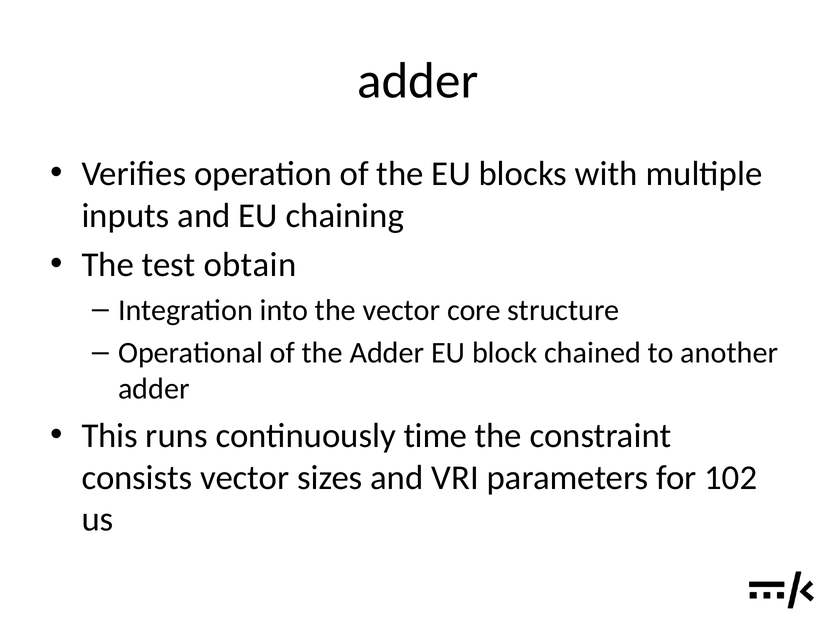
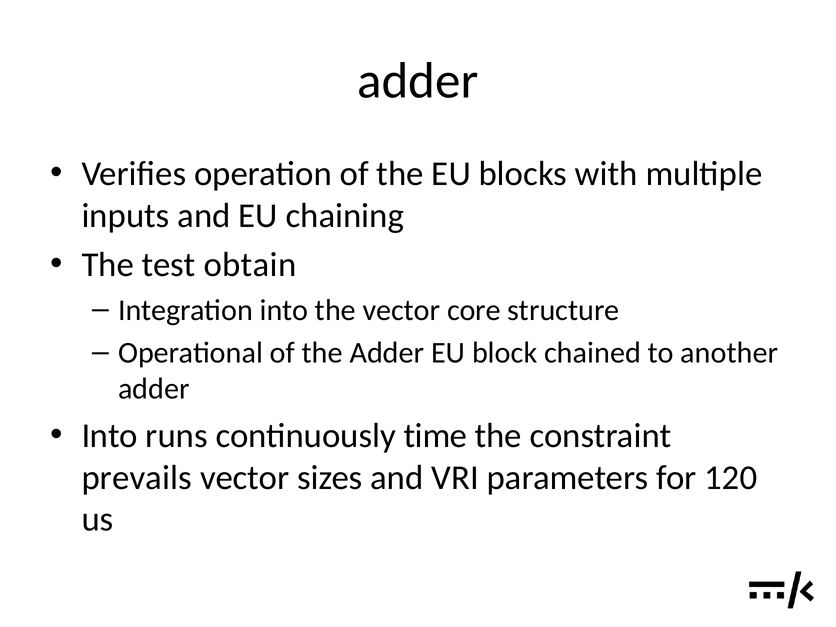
This at (110, 436): This -> Into
consists: consists -> prevails
102: 102 -> 120
